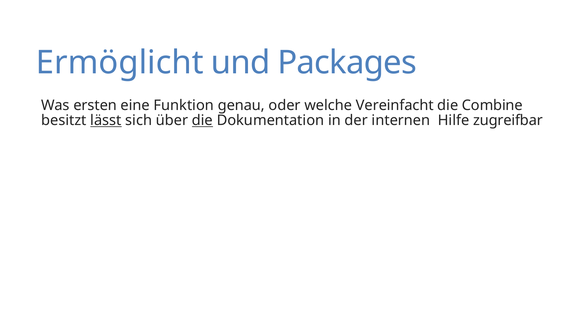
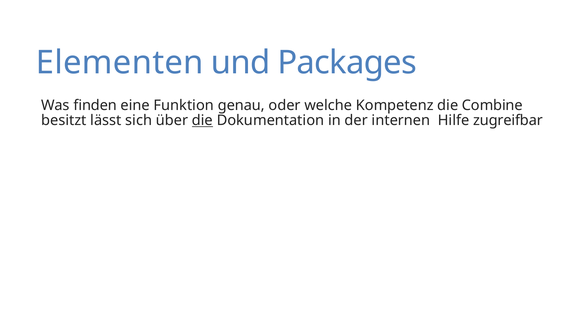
Ermöglicht: Ermöglicht -> Elementen
ersten: ersten -> finden
Vereinfacht: Vereinfacht -> Kompetenz
lässt underline: present -> none
